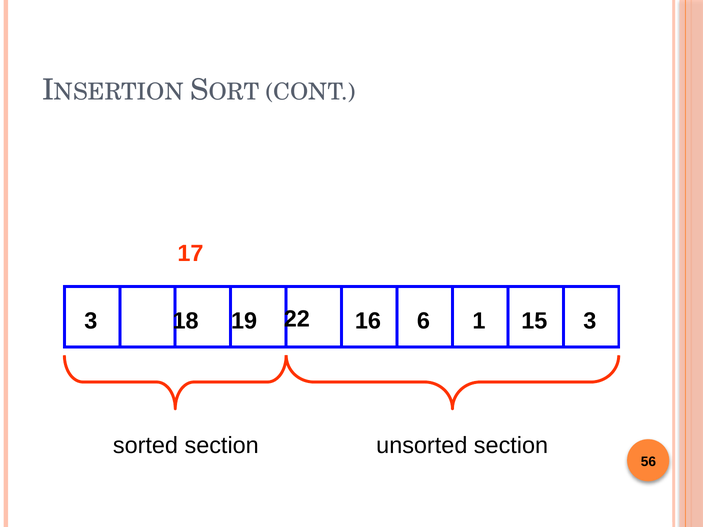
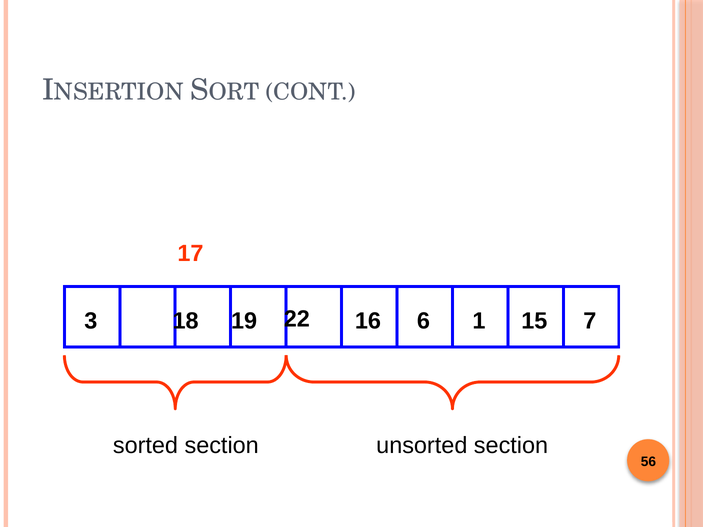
15 3: 3 -> 7
